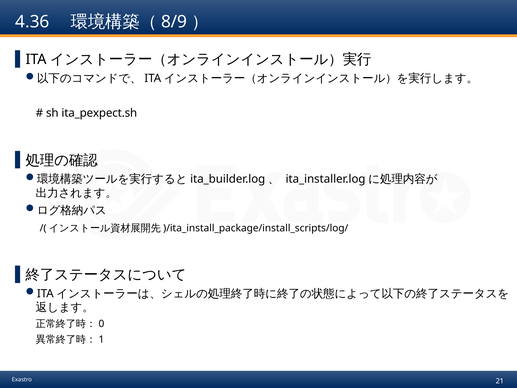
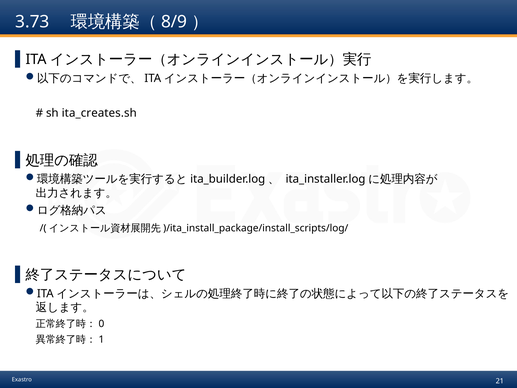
4.36: 4.36 -> 3.73
ita_pexpect.sh: ita_pexpect.sh -> ita_creates.sh
